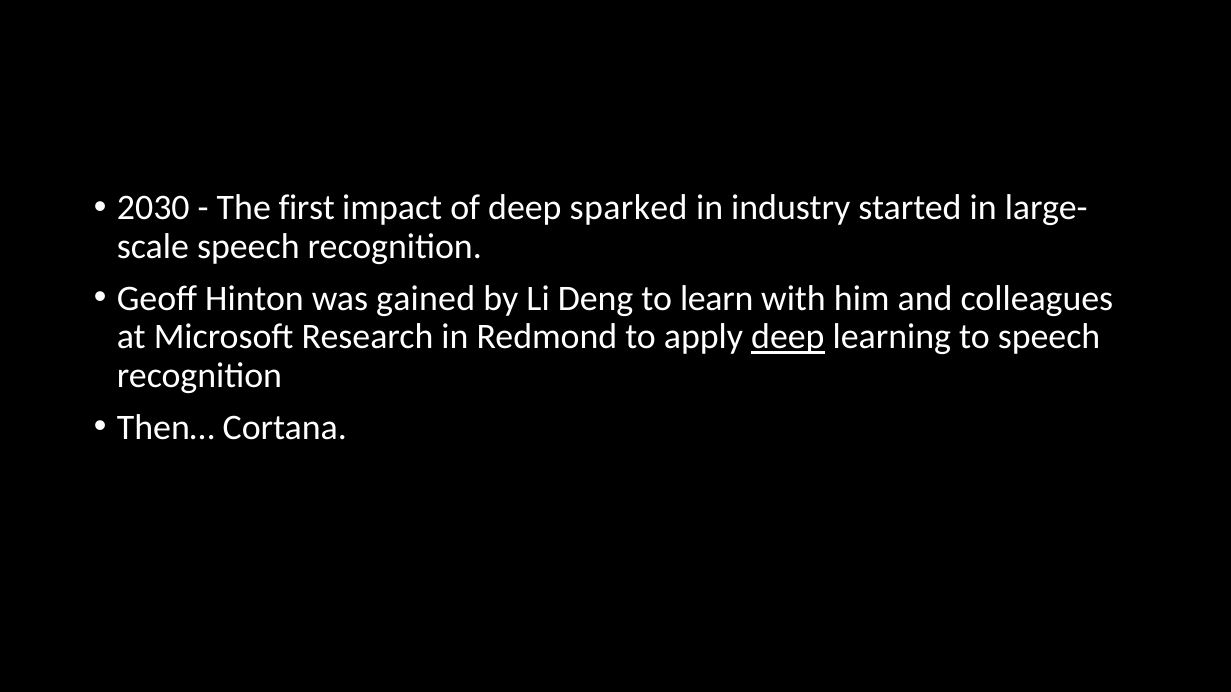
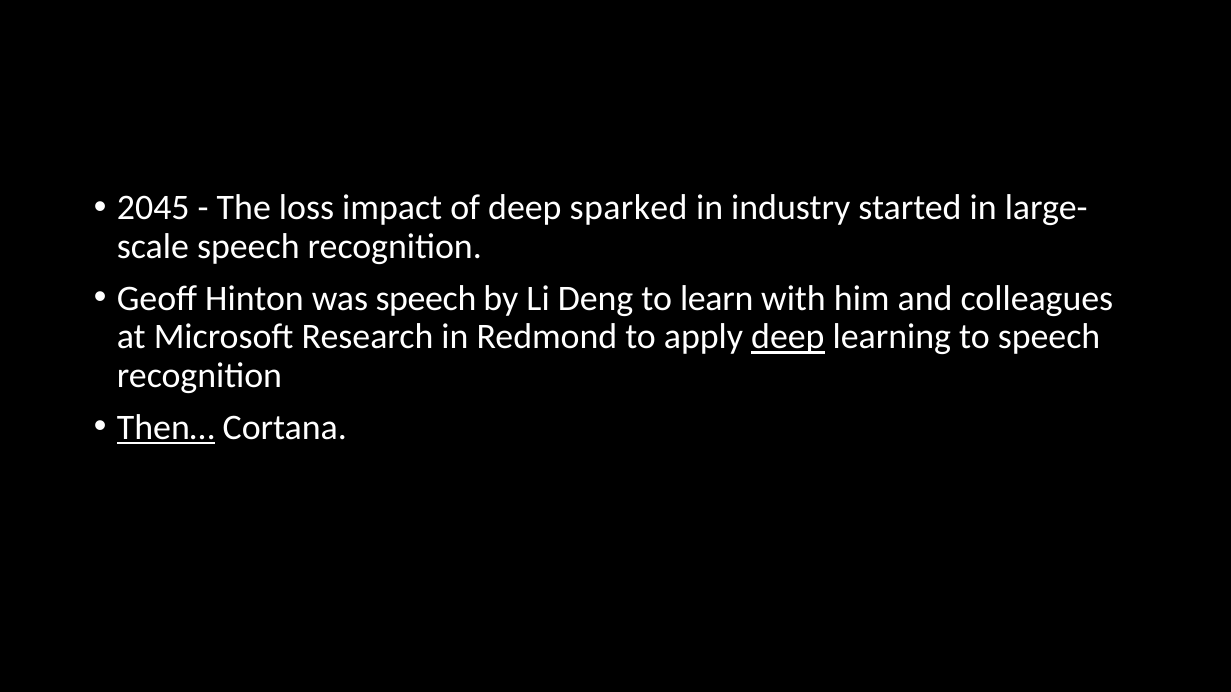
2030: 2030 -> 2045
first: first -> loss
was gained: gained -> speech
Then… underline: none -> present
